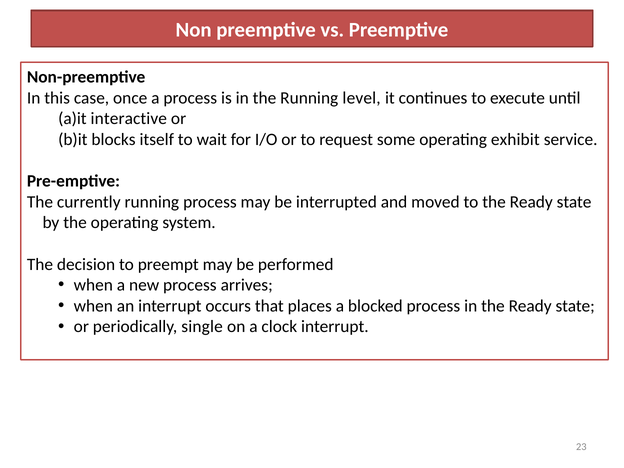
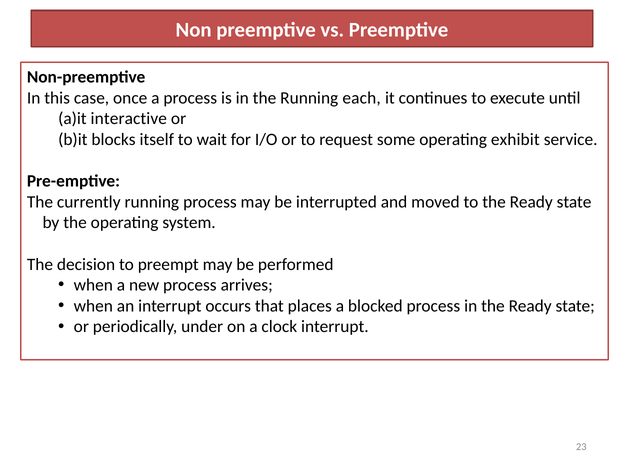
level: level -> each
single: single -> under
